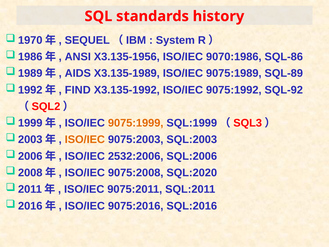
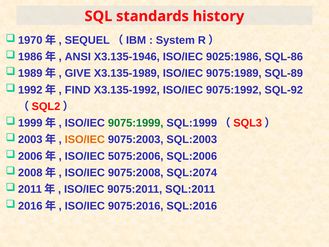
X3.135-1956: X3.135-1956 -> X3.135-1946
9070:1986: 9070:1986 -> 9025:1986
AIDS: AIDS -> GIVE
9075:1999 colour: orange -> green
2532:2006: 2532:2006 -> 5075:2006
SQL:2020: SQL:2020 -> SQL:2074
